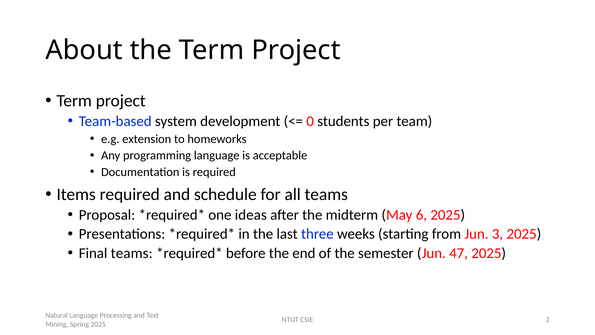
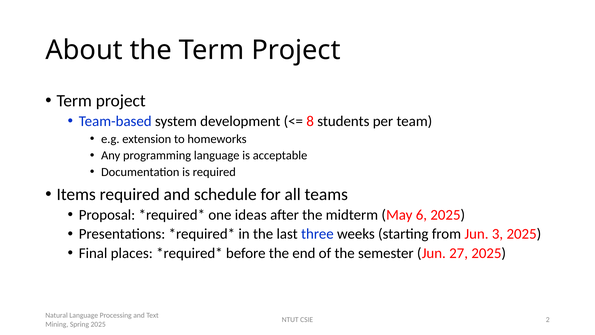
0: 0 -> 8
Final teams: teams -> places
47: 47 -> 27
